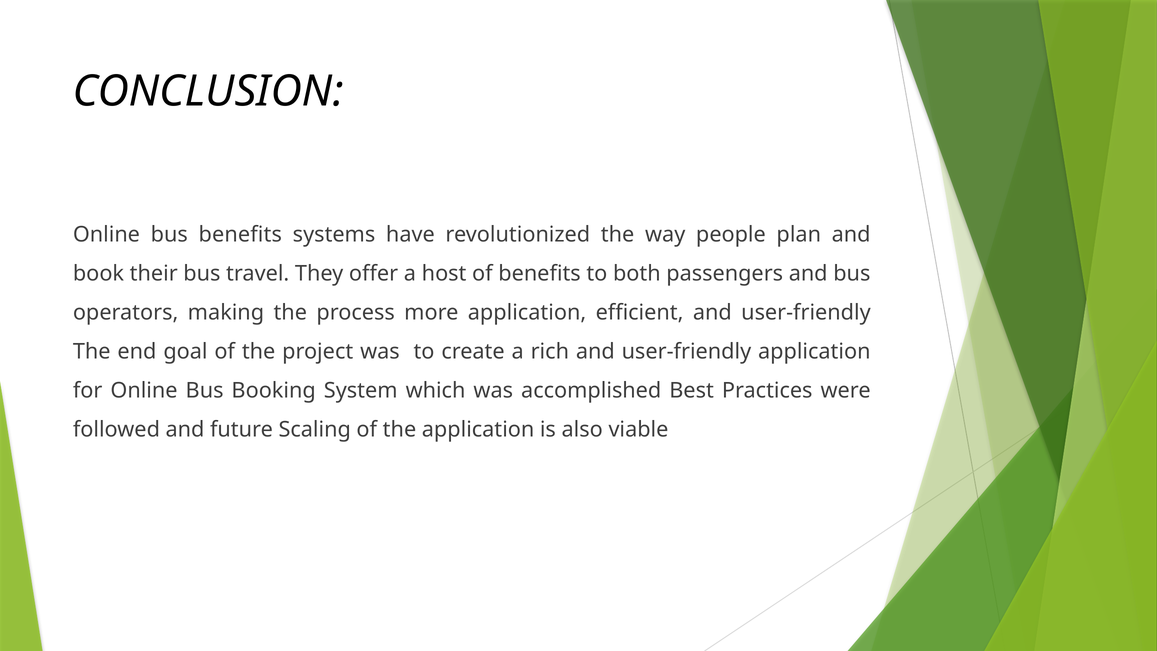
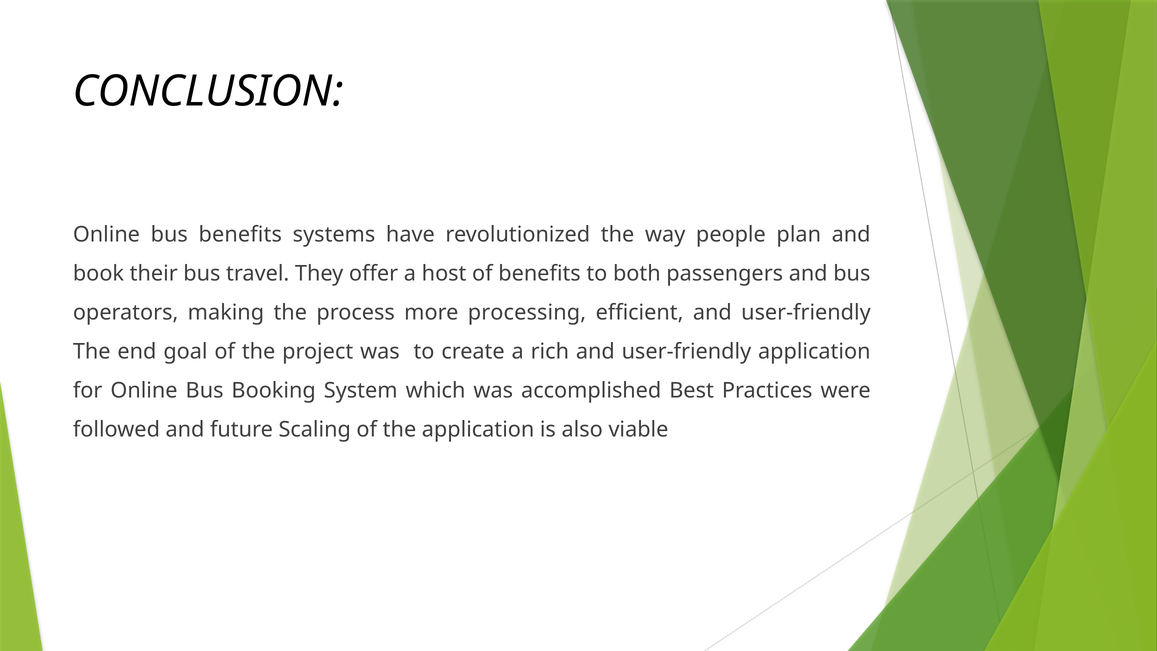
more application: application -> processing
